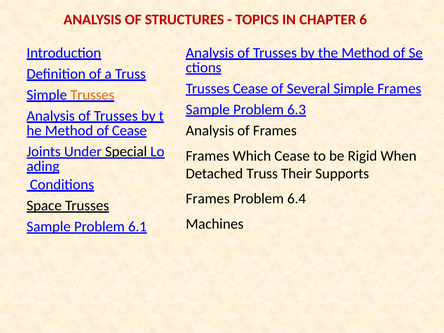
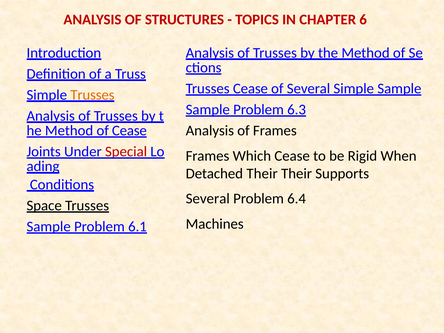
Simple Frames: Frames -> Sample
Special colour: black -> red
Detached Truss: Truss -> Their
Frames at (208, 199): Frames -> Several
